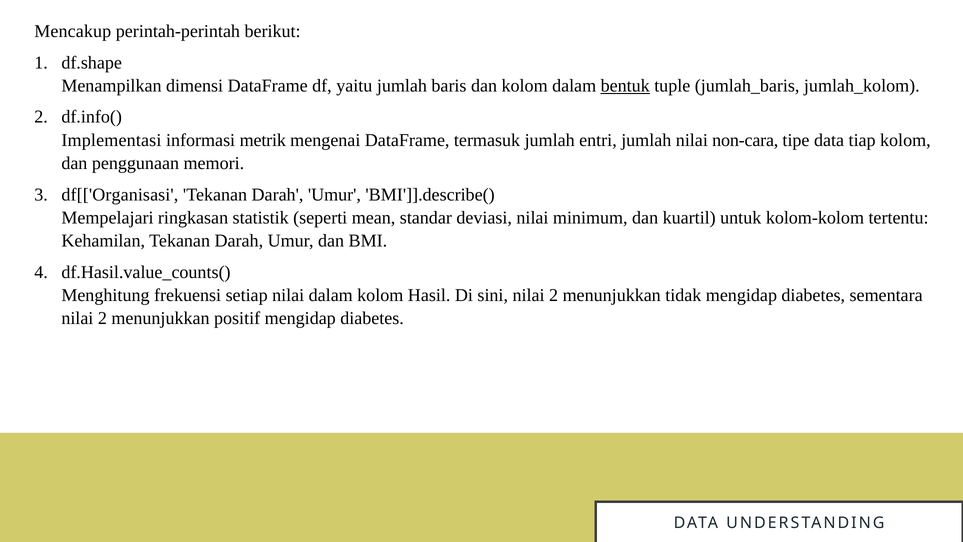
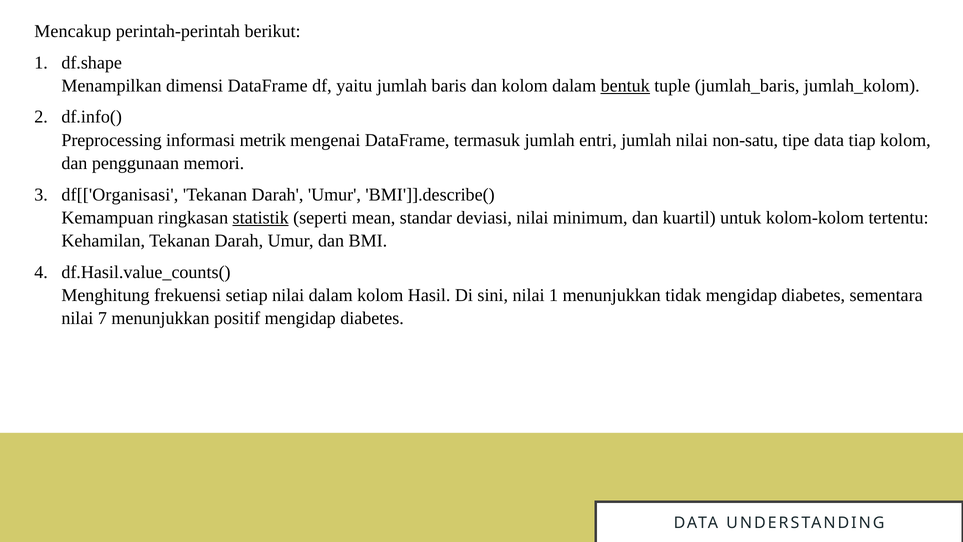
Implementasi: Implementasi -> Preprocessing
non-cara: non-cara -> non-satu
Mempelajari: Mempelajari -> Kemampuan
statistik underline: none -> present
sini nilai 2: 2 -> 1
2 at (102, 318): 2 -> 7
